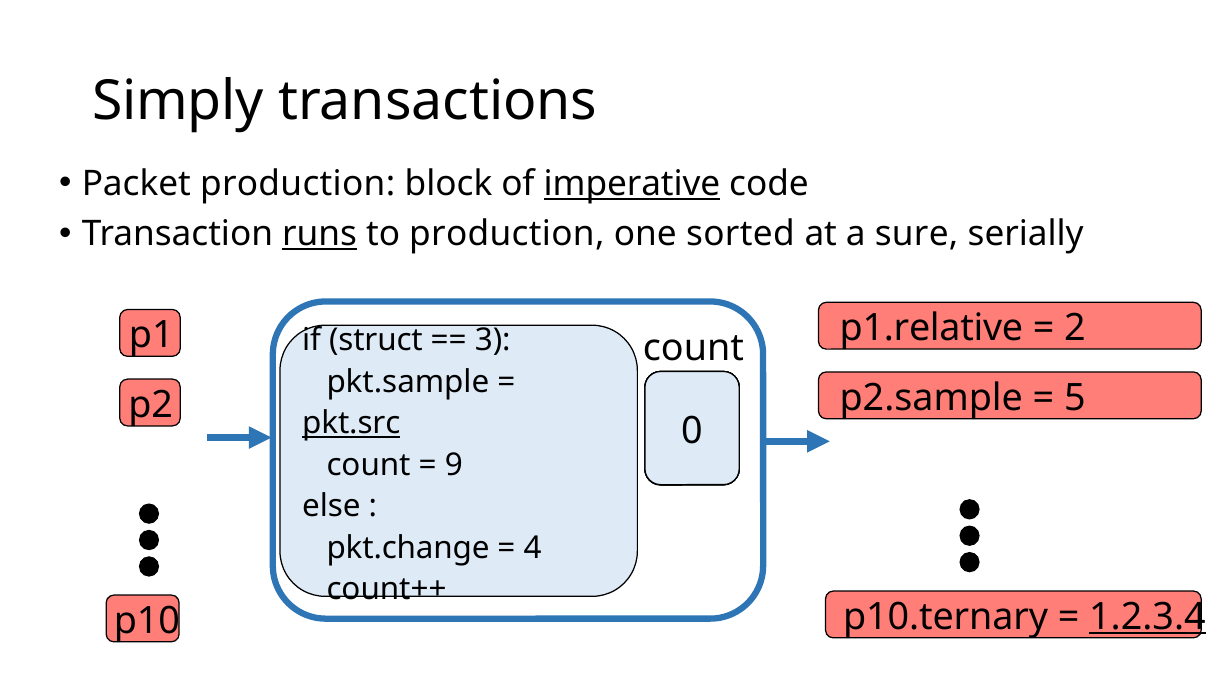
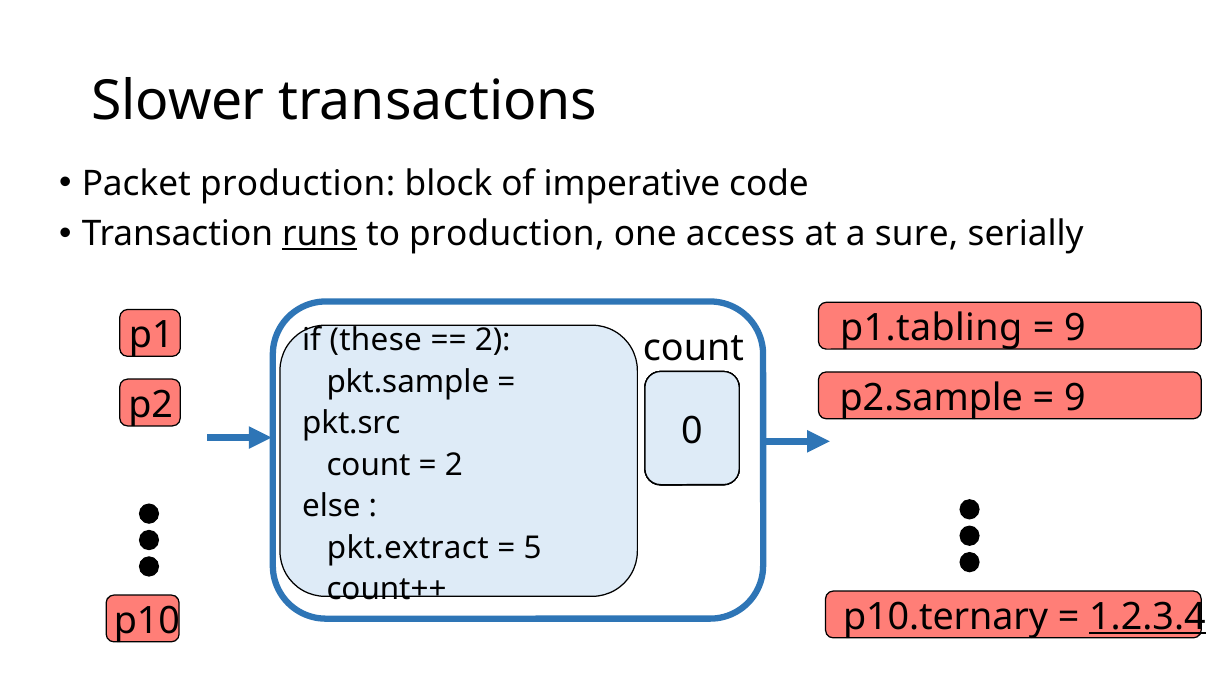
Simply: Simply -> Slower
imperative underline: present -> none
sorted: sorted -> access
p1.relative: p1.relative -> p1.tabling
2 at (1075, 328): 2 -> 9
struct: struct -> these
3 at (493, 340): 3 -> 2
5 at (1075, 398): 5 -> 9
pkt.src underline: present -> none
9 at (454, 465): 9 -> 2
pkt.change: pkt.change -> pkt.extract
4: 4 -> 5
